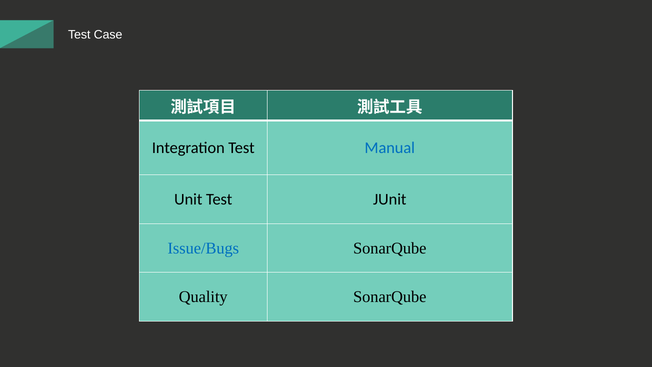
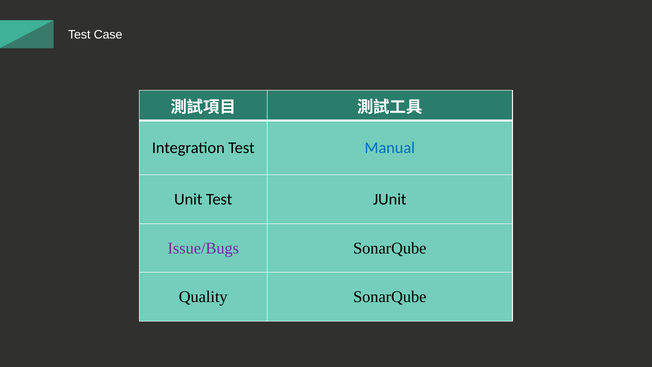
Issue/Bugs colour: blue -> purple
